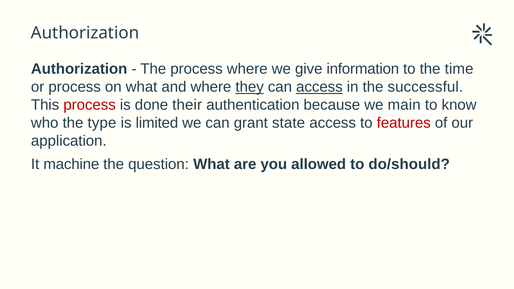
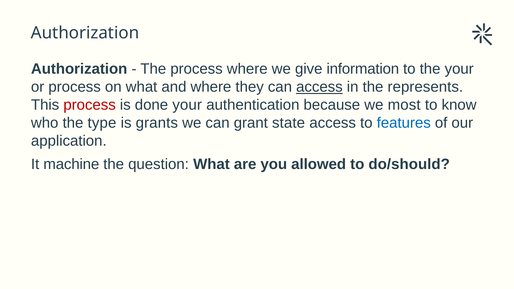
the time: time -> your
they underline: present -> none
successful: successful -> represents
done their: their -> your
main: main -> most
limited: limited -> grants
features colour: red -> blue
